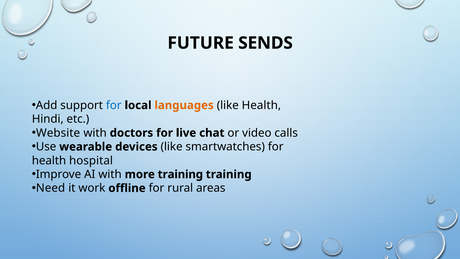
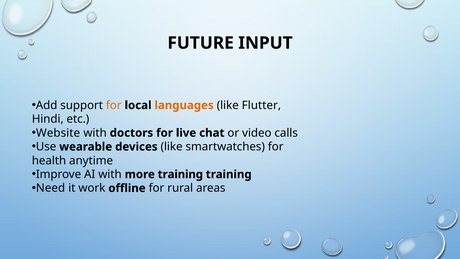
SENDS: SENDS -> INPUT
for at (114, 105) colour: blue -> orange
like Health: Health -> Flutter
hospital: hospital -> anytime
